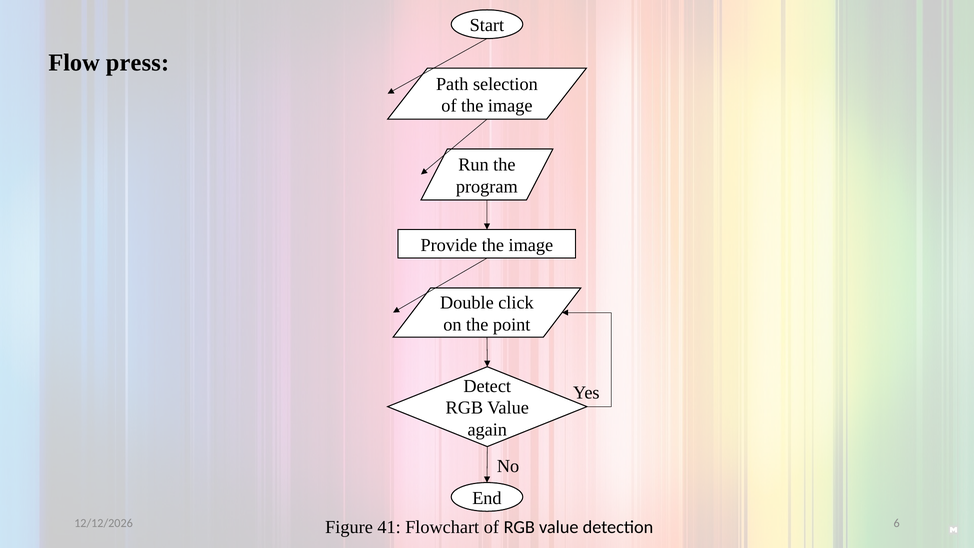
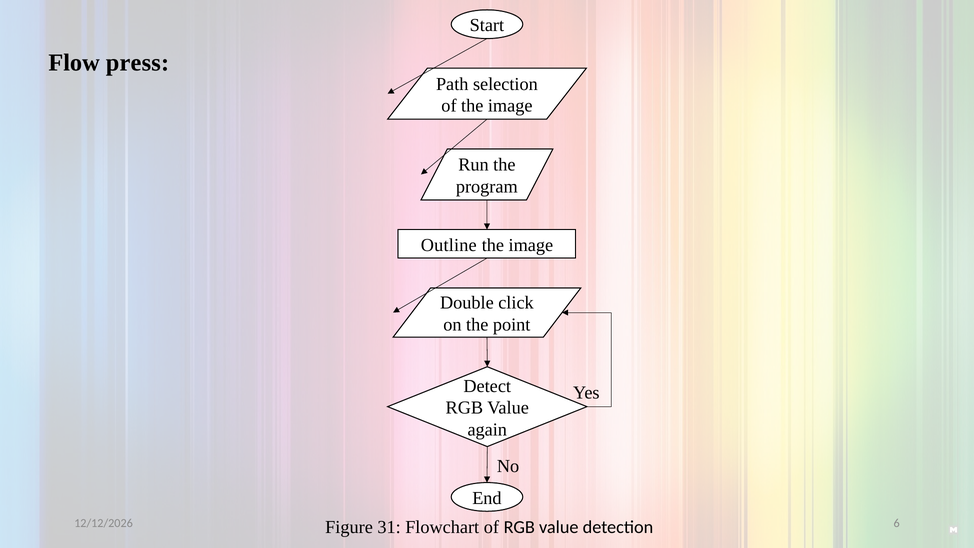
Provide: Provide -> Outline
41: 41 -> 31
